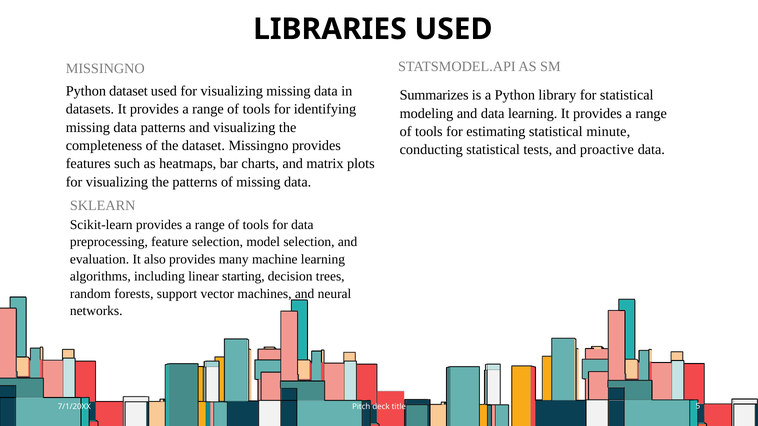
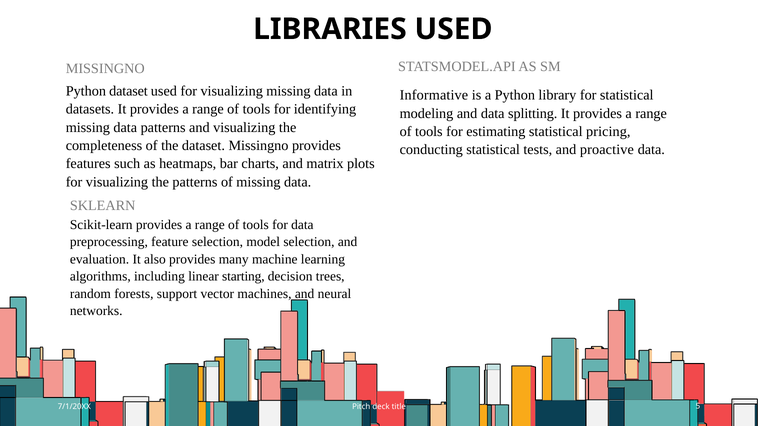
Summarizes: Summarizes -> Informative
data learning: learning -> splitting
minute: minute -> pricing
